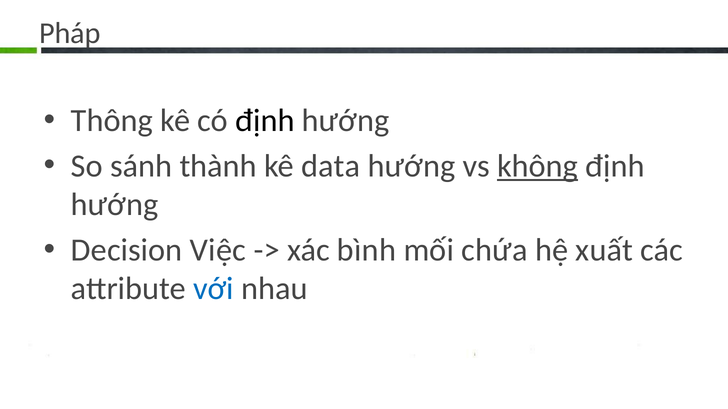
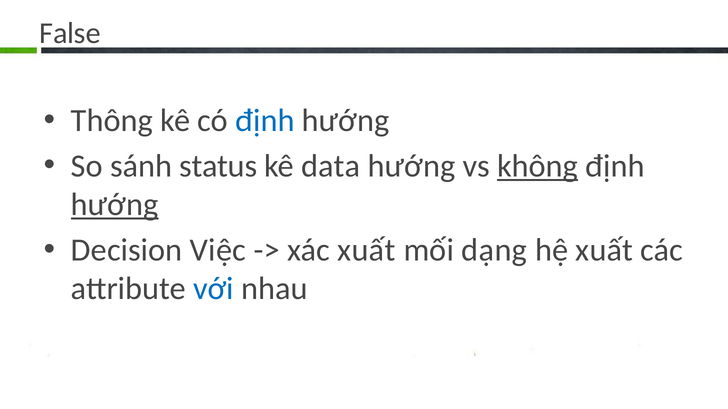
Pháp: Pháp -> False
định at (265, 121) colour: black -> blue
thành: thành -> status
hướng at (115, 205) underline: none -> present
xác bình: bình -> xuất
chứa: chứa -> dạng
